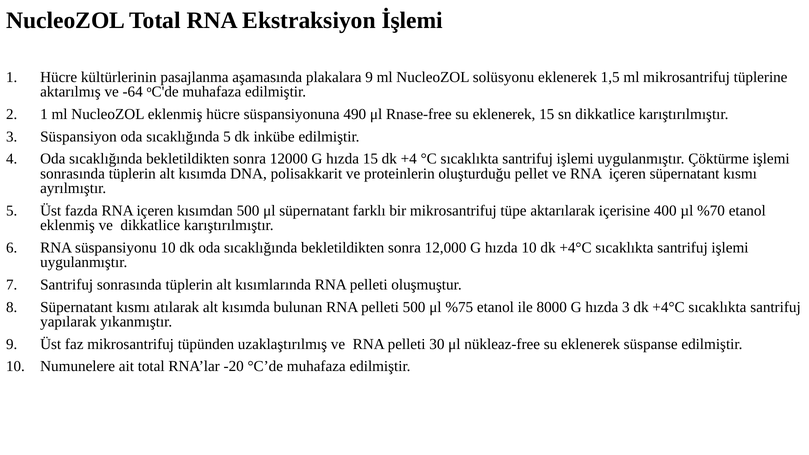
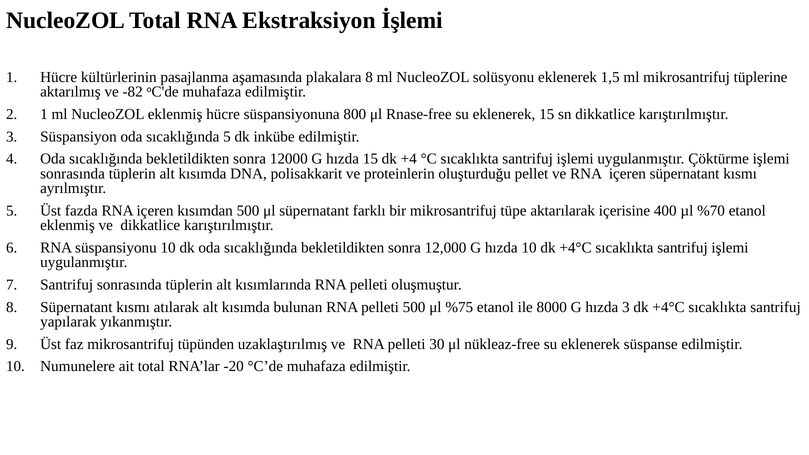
plakalara 9: 9 -> 8
-64: -64 -> -82
490: 490 -> 800
